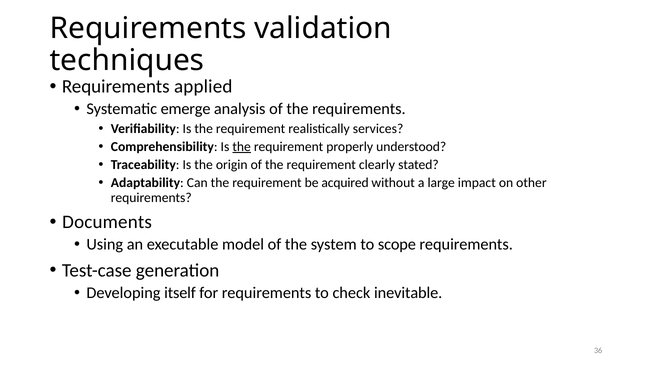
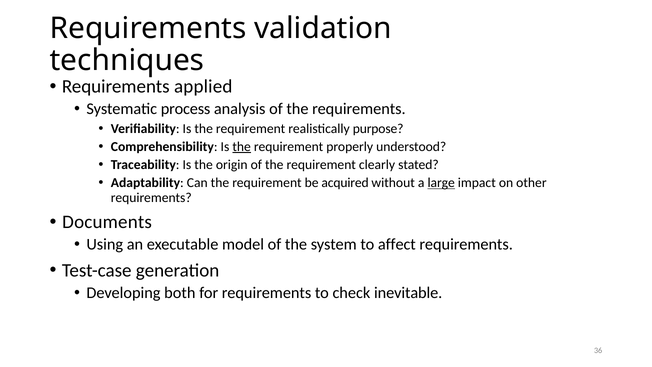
emerge: emerge -> process
services: services -> purpose
large underline: none -> present
scope: scope -> affect
itself: itself -> both
